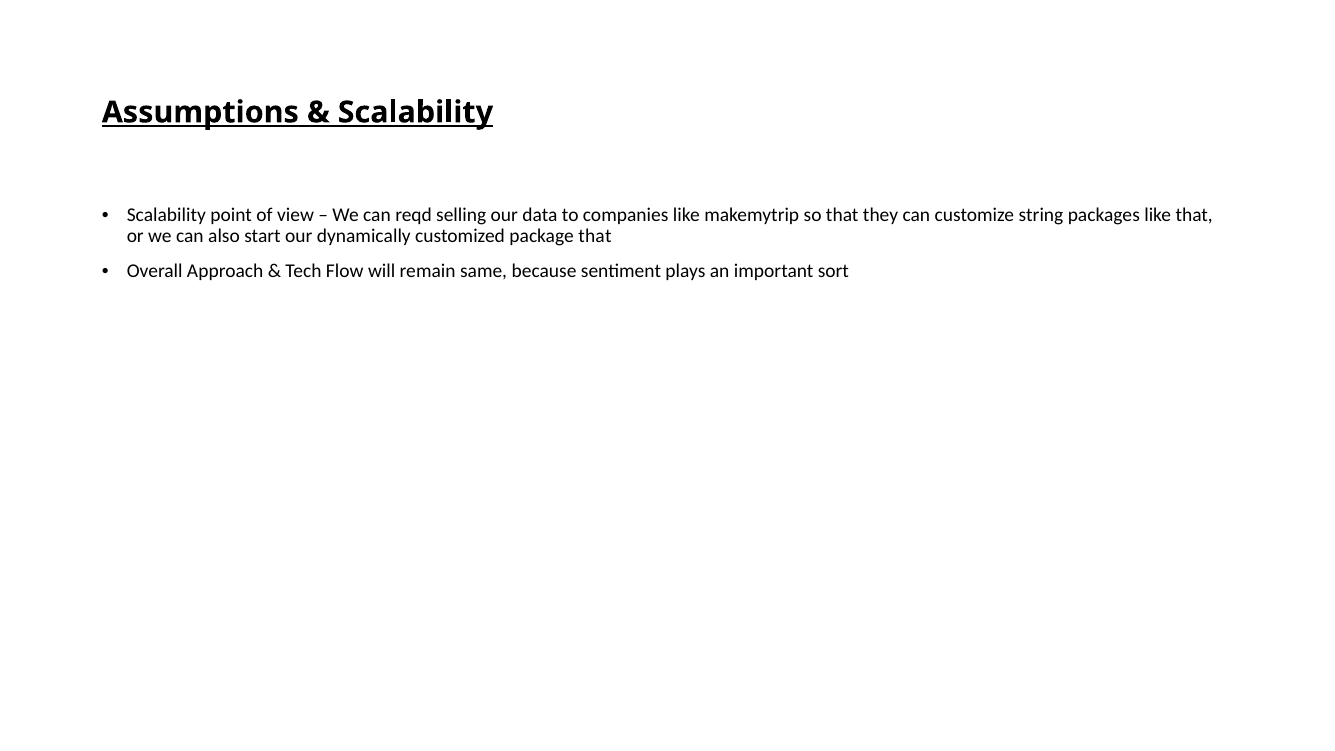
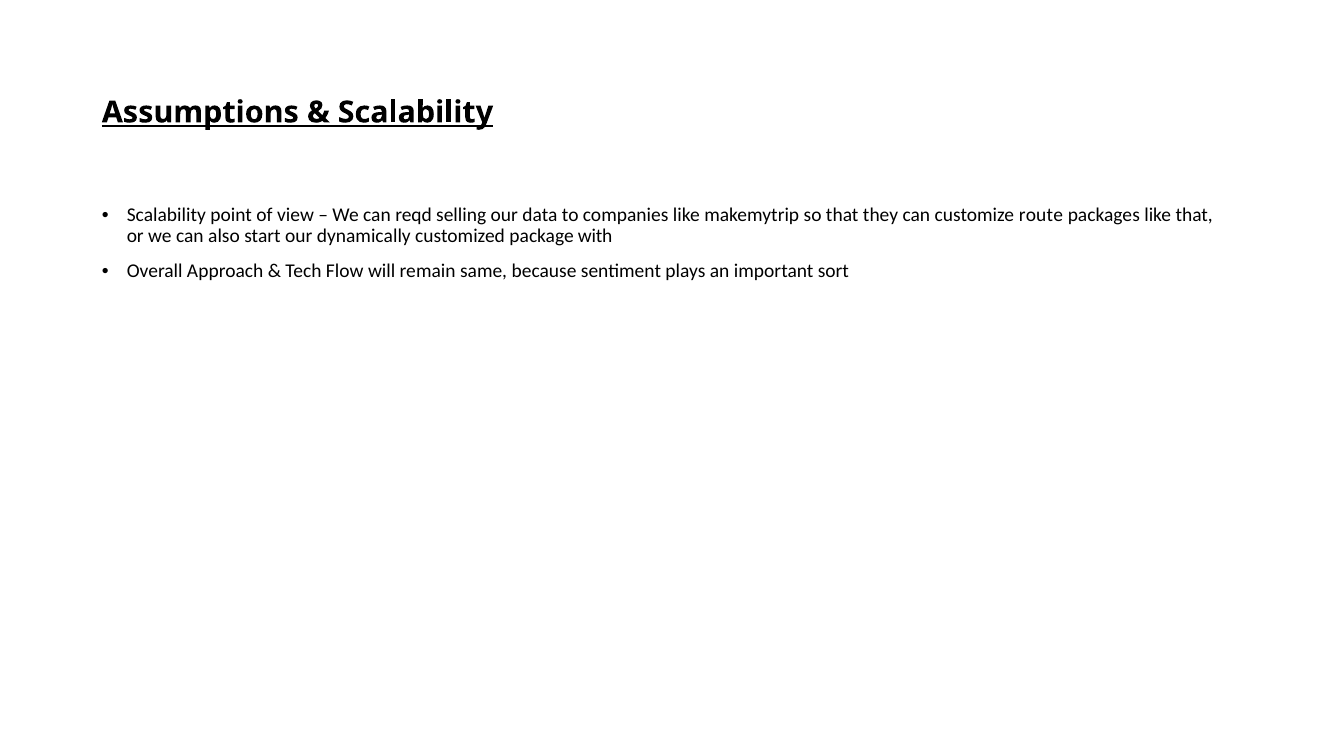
string: string -> route
package that: that -> with
